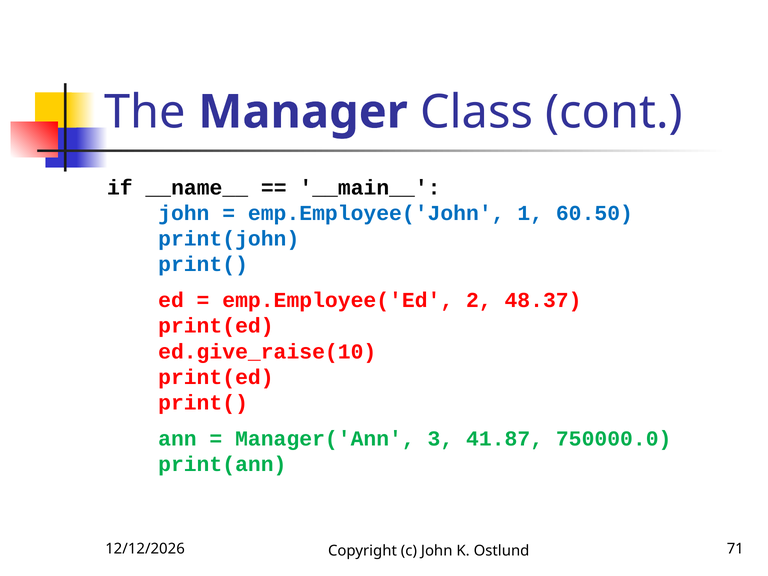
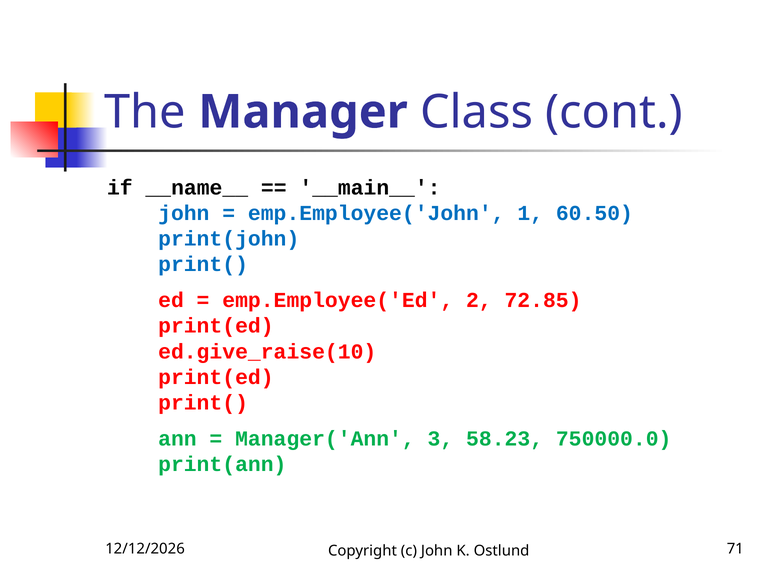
48.37: 48.37 -> 72.85
41.87: 41.87 -> 58.23
